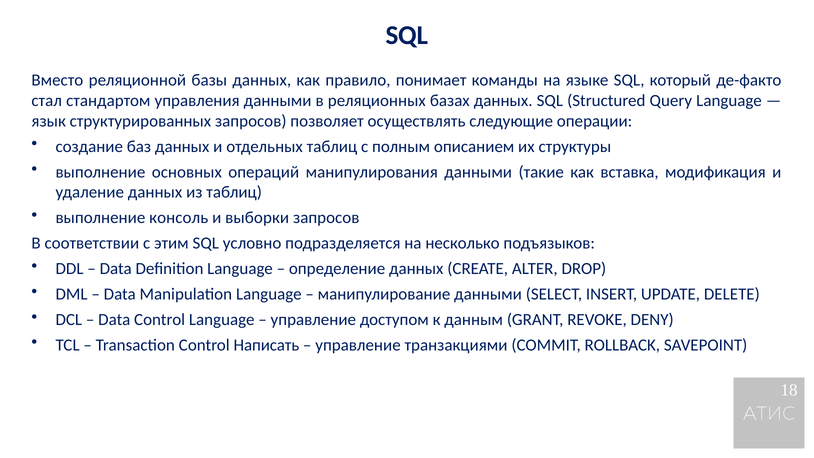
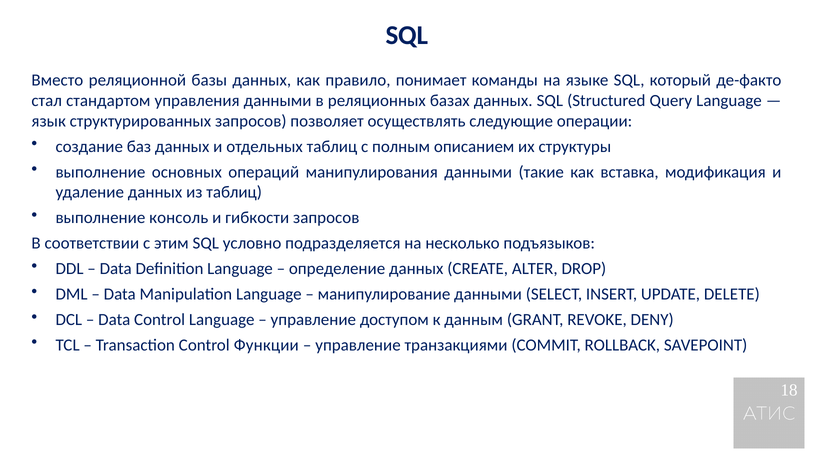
выборки: выборки -> гибкости
Написать: Написать -> Функции
